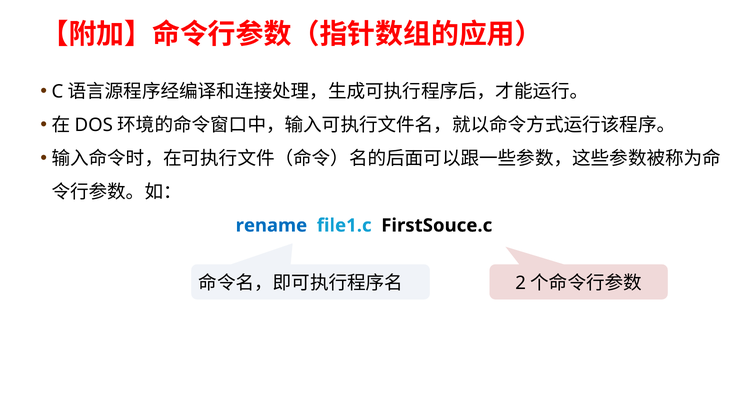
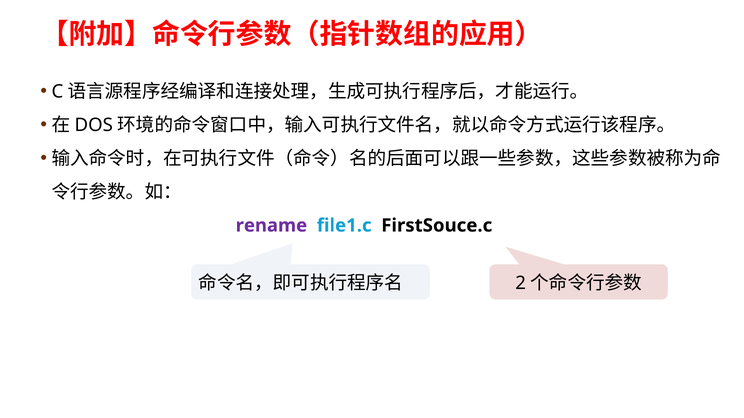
rename colour: blue -> purple
